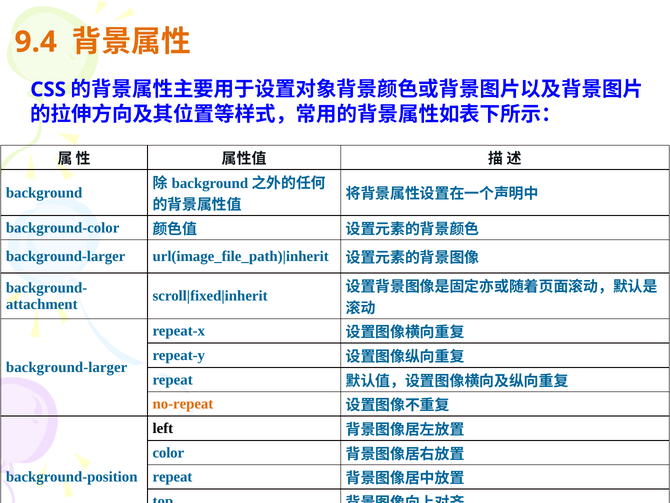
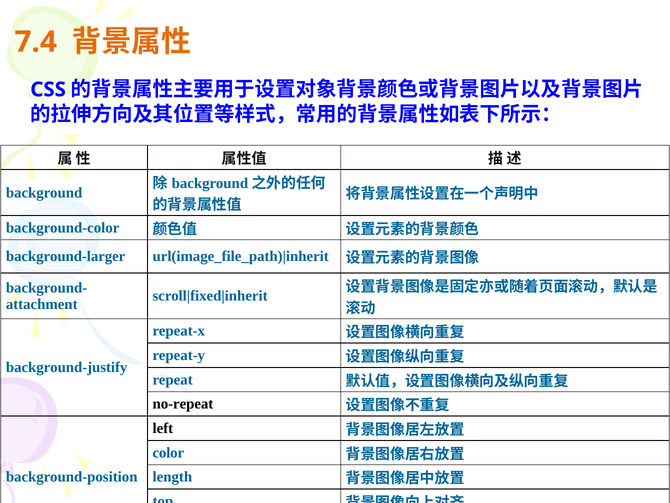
9.4: 9.4 -> 7.4
background-larger at (67, 367): background-larger -> background-justify
no-repeat colour: orange -> black
repeat at (172, 477): repeat -> length
